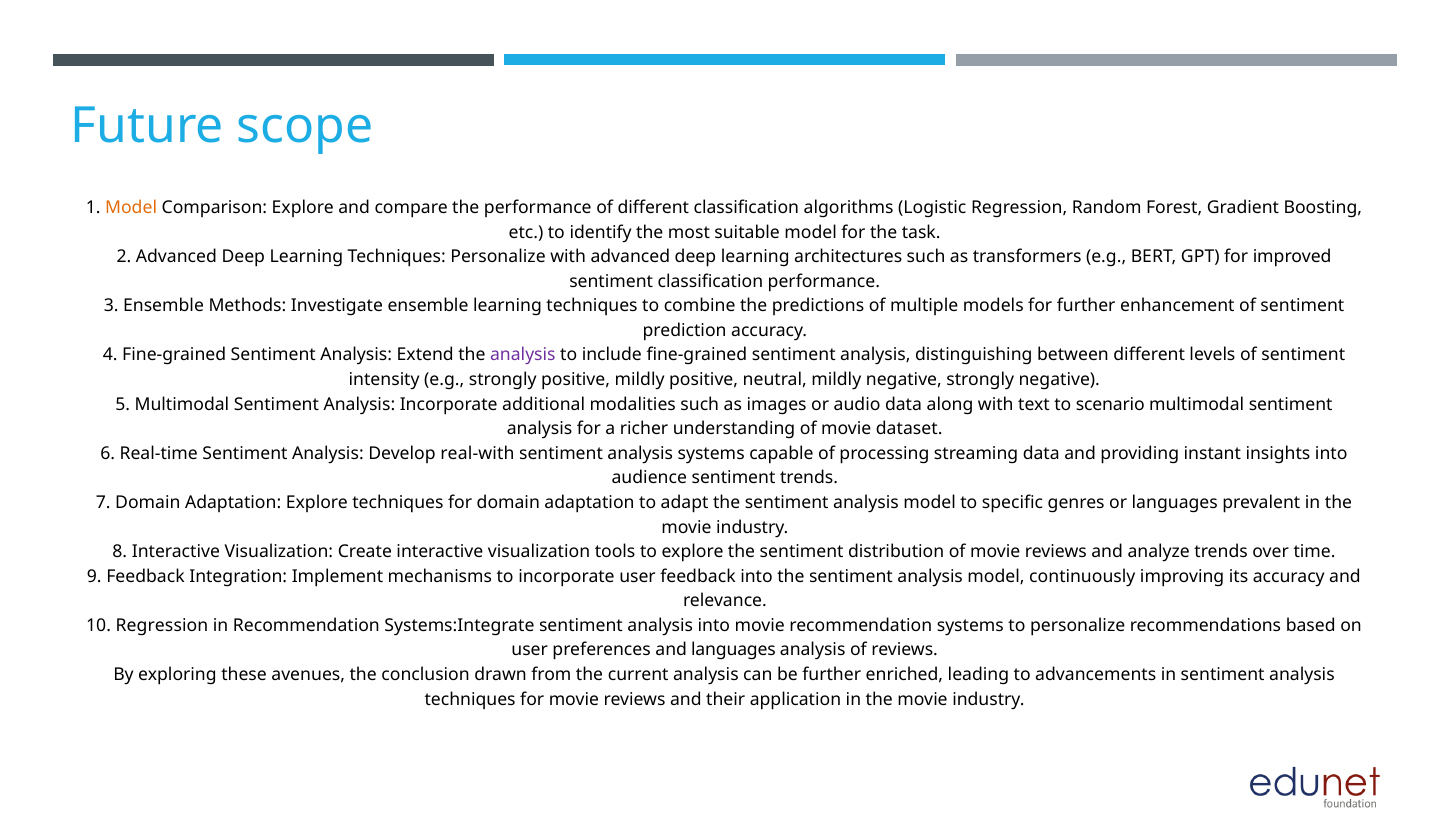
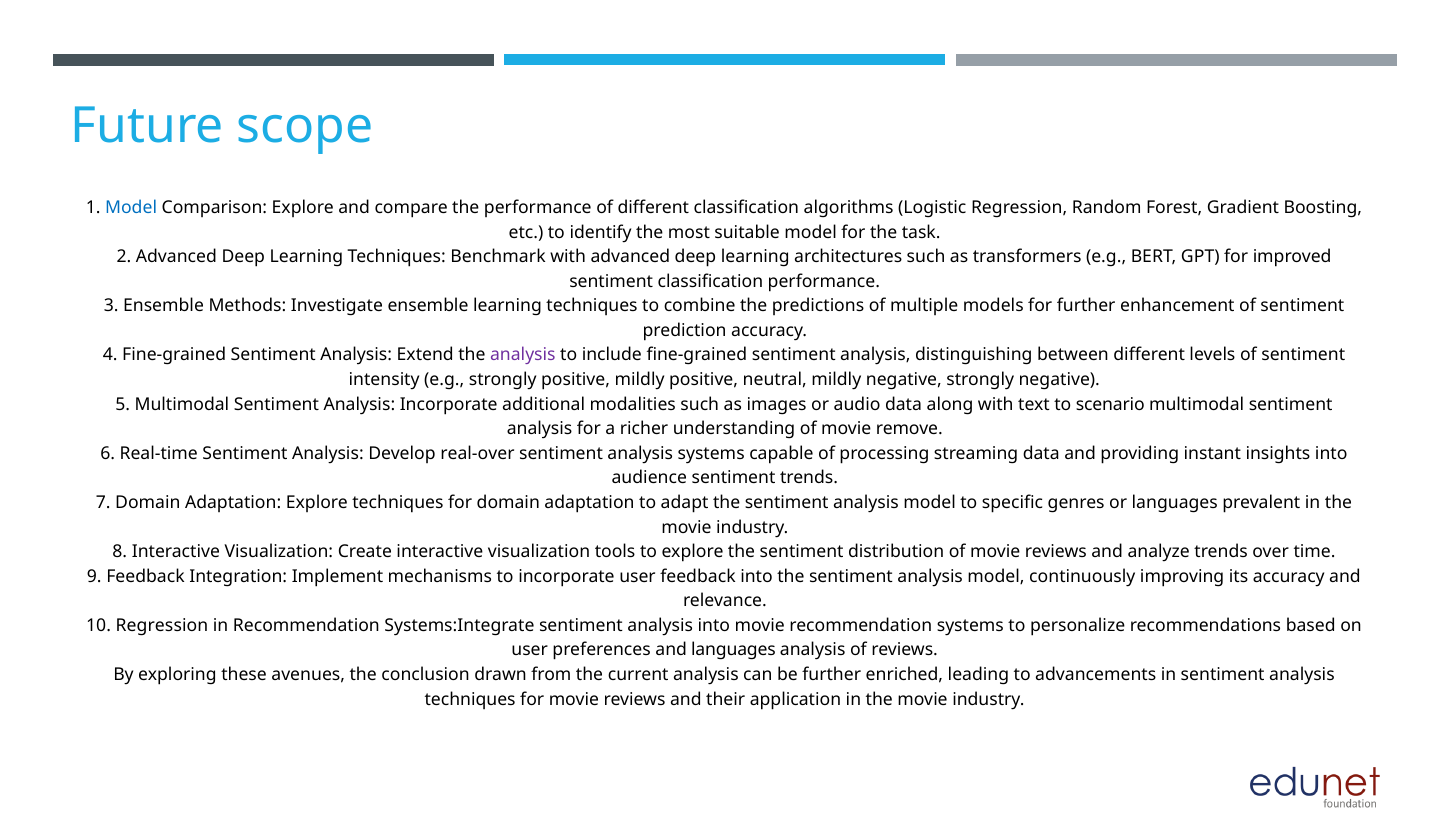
Model at (131, 208) colour: orange -> blue
Techniques Personalize: Personalize -> Benchmark
dataset: dataset -> remove
real-with: real-with -> real-over
